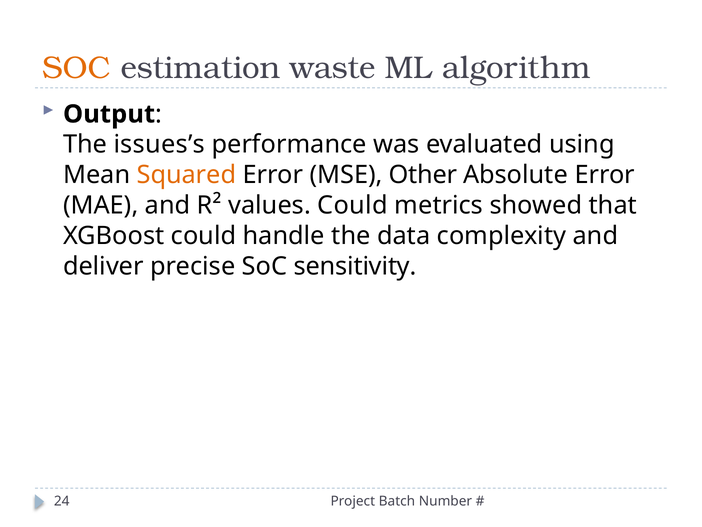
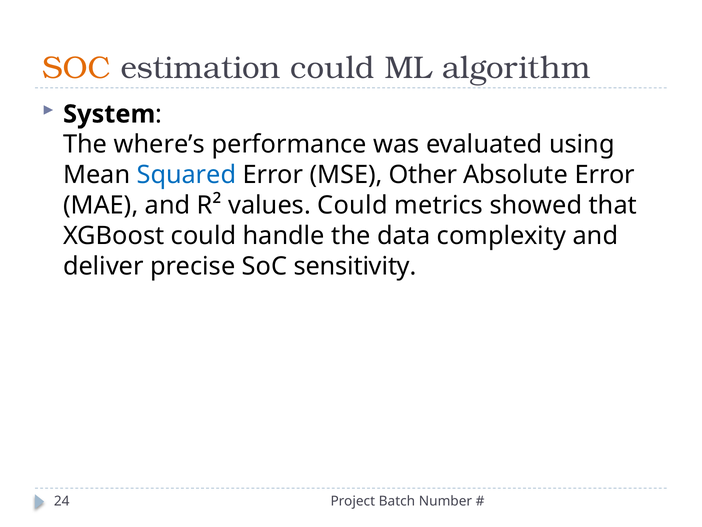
estimation waste: waste -> could
Output: Output -> System
issues’s: issues’s -> where’s
Squared colour: orange -> blue
